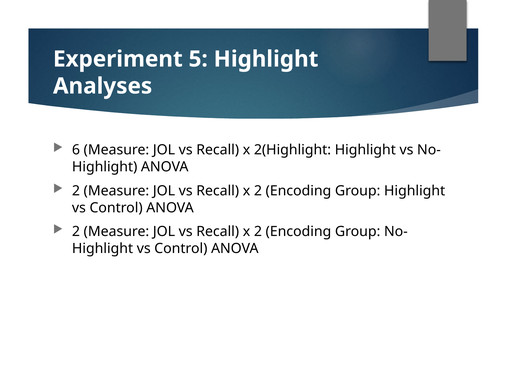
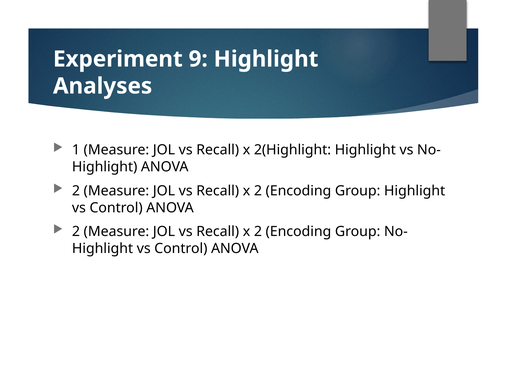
5: 5 -> 9
6: 6 -> 1
